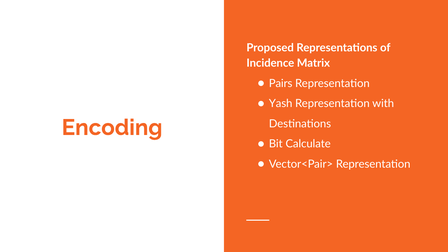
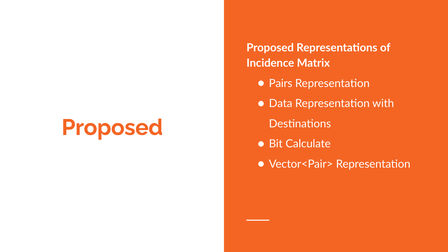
Yash: Yash -> Data
Encoding at (112, 128): Encoding -> Proposed
